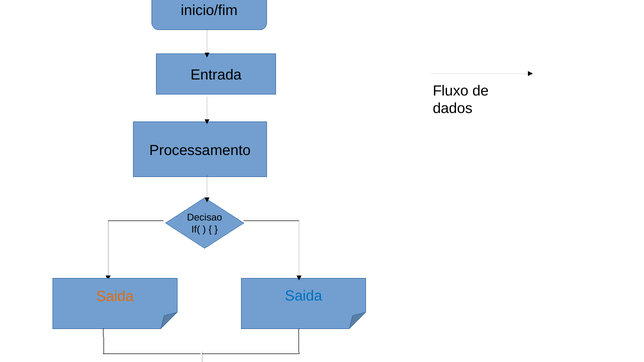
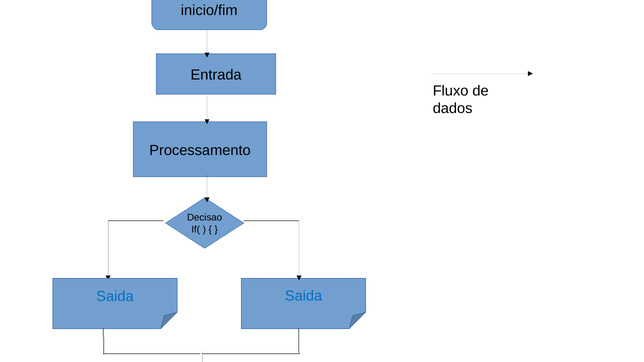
Saida at (115, 296) colour: orange -> blue
